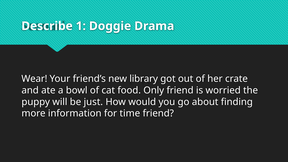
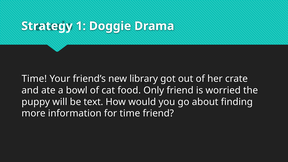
Describe: Describe -> Strategy
Wear at (34, 79): Wear -> Time
just: just -> text
